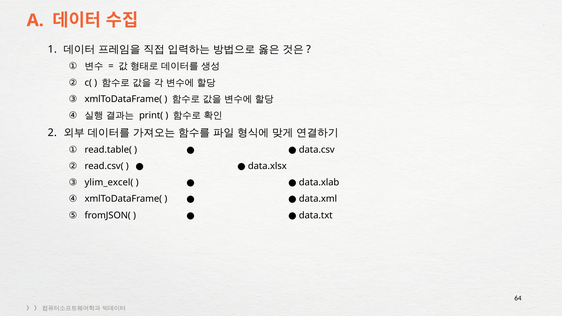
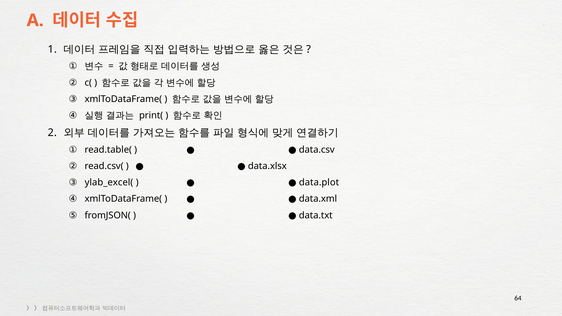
ylim_excel(: ylim_excel( -> ylab_excel(
data.xlab: data.xlab -> data.plot
